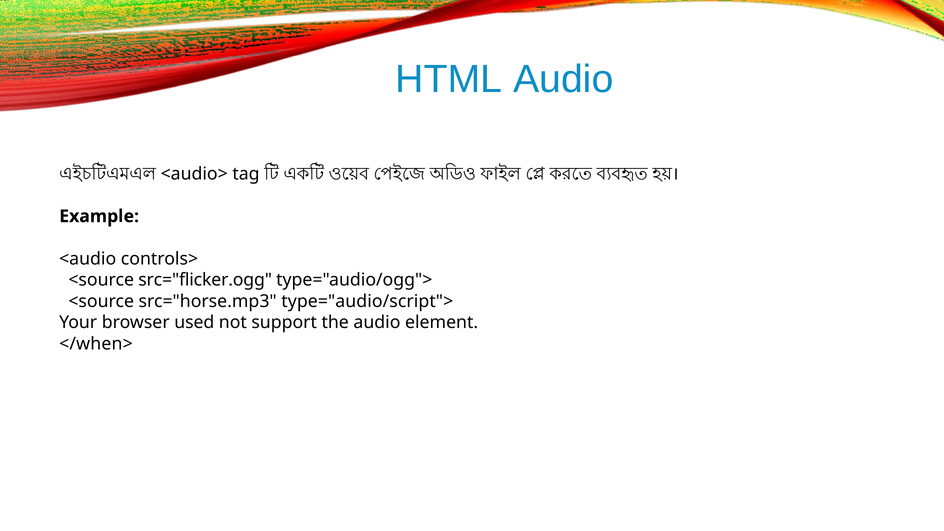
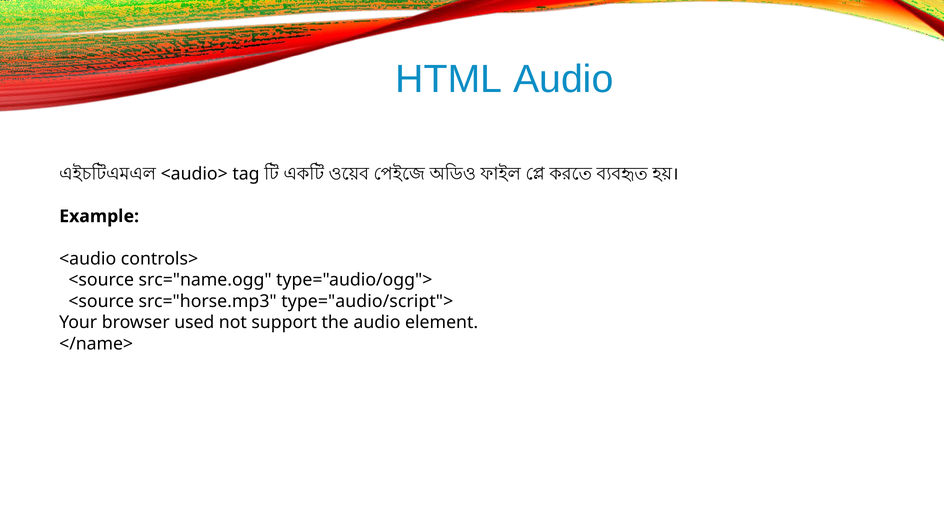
src="flicker.ogg: src="flicker.ogg -> src="name.ogg
</when>: </when> -> </name>
